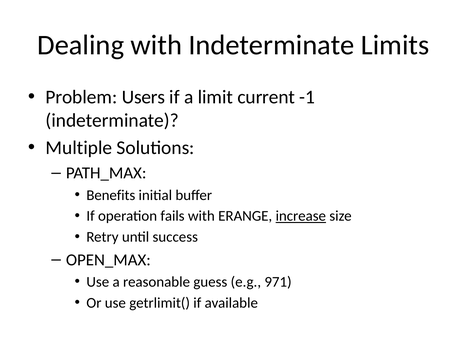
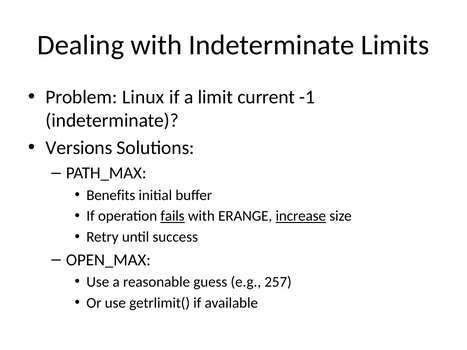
Users: Users -> Linux
Multiple: Multiple -> Versions
fails underline: none -> present
971: 971 -> 257
